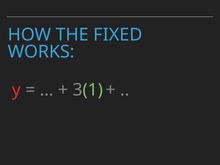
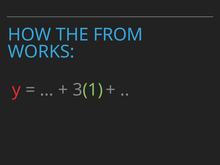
FIXED: FIXED -> FROM
